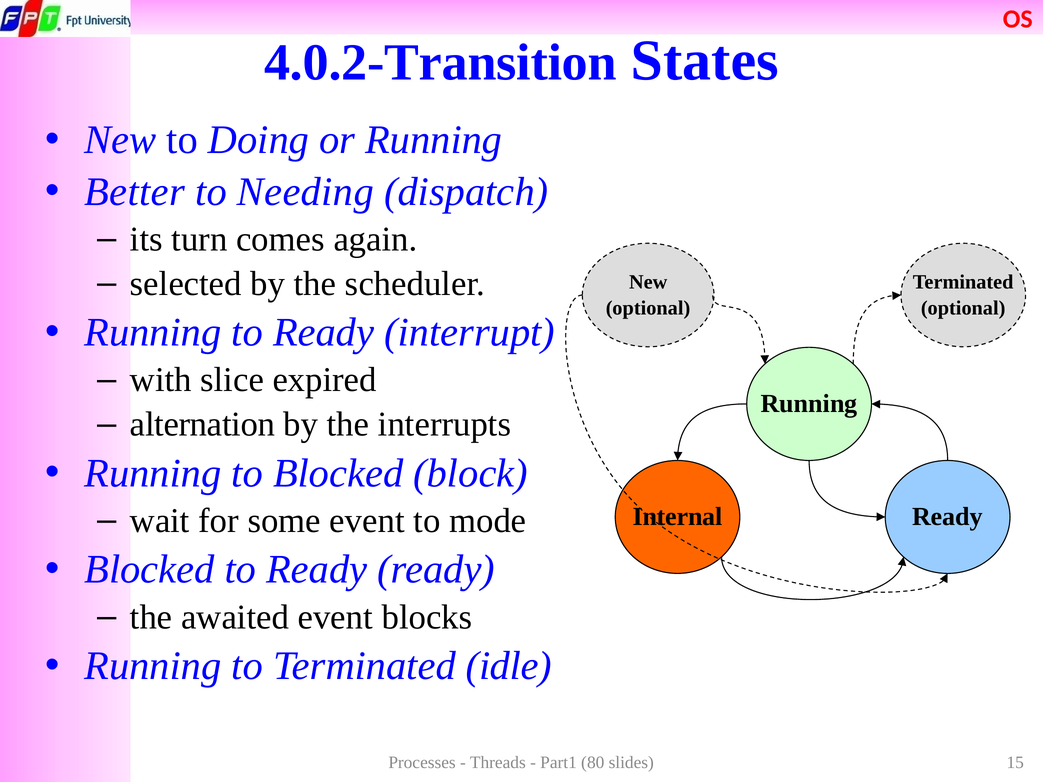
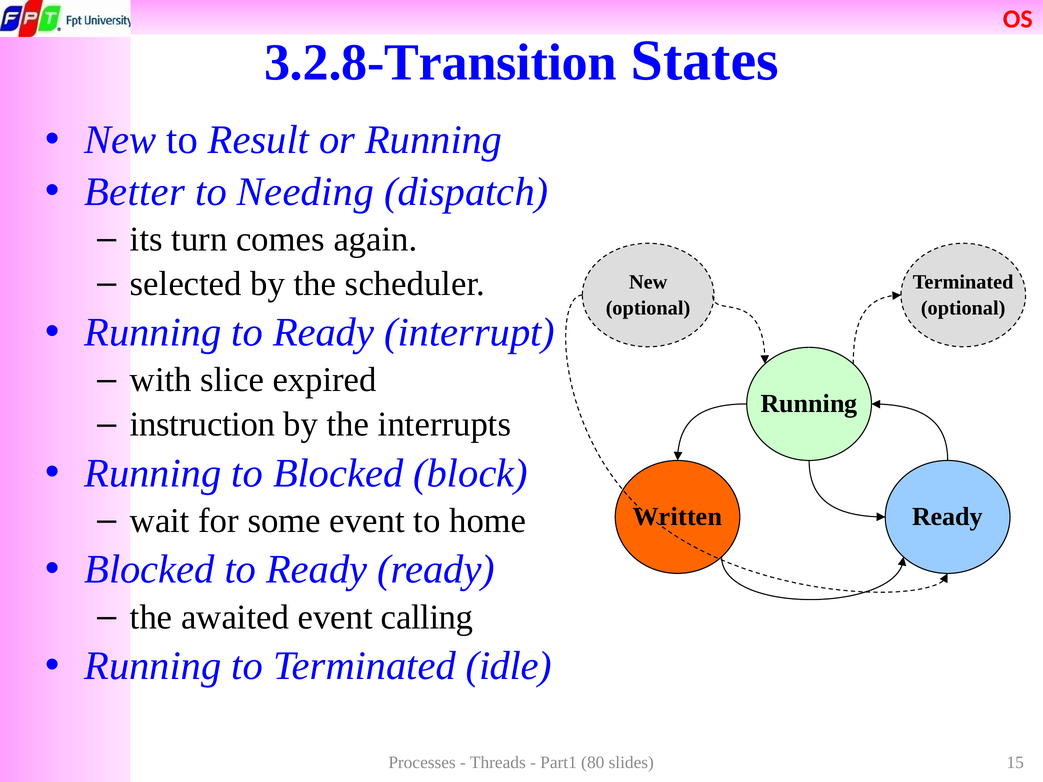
4.0.2-Transition: 4.0.2-Transition -> 3.2.8-Transition
Doing: Doing -> Result
alternation: alternation -> instruction
mode: mode -> home
Internal: Internal -> Written
blocks: blocks -> calling
